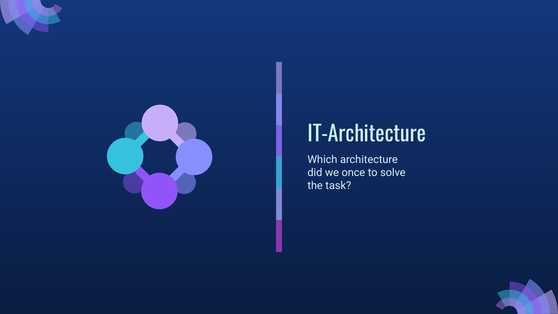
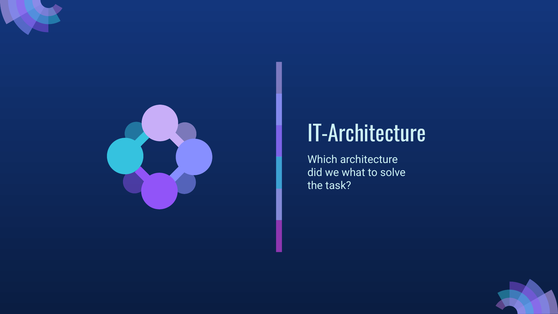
once: once -> what
